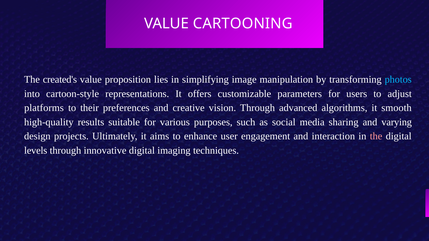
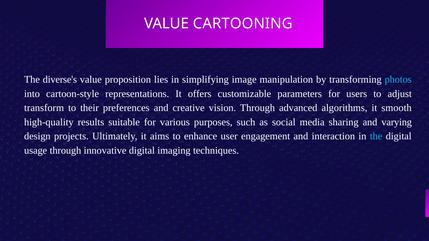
created's: created's -> diverse's
platforms: platforms -> transform
the at (376, 136) colour: pink -> light blue
levels: levels -> usage
